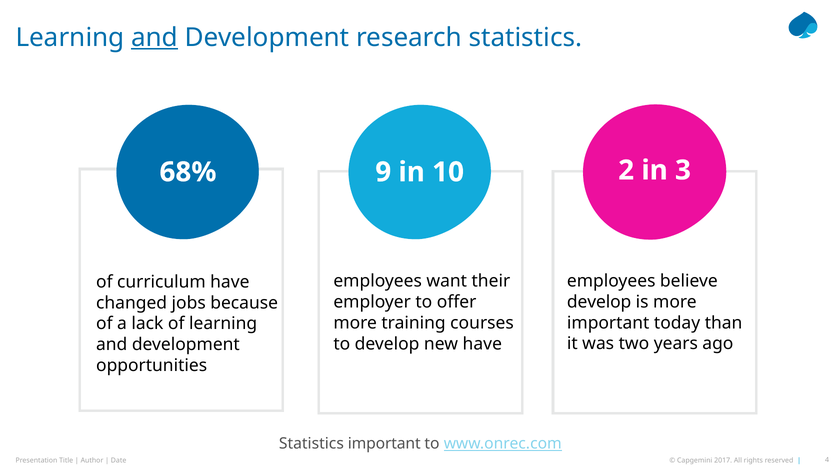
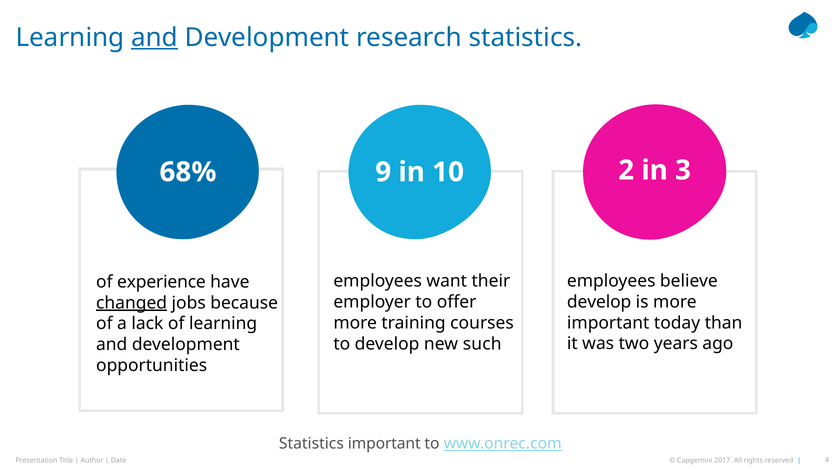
curriculum: curriculum -> experience
changed underline: none -> present
new have: have -> such
